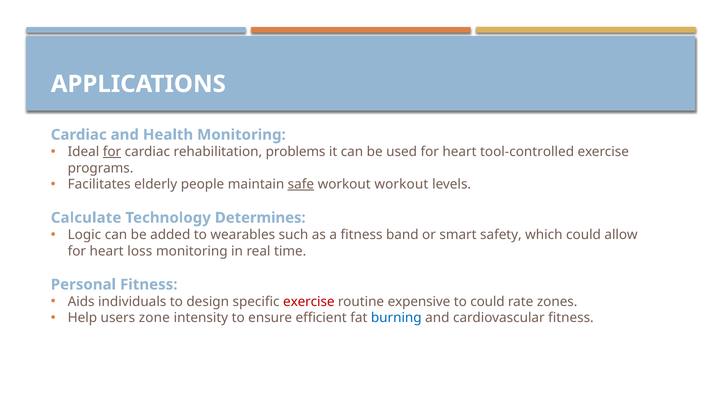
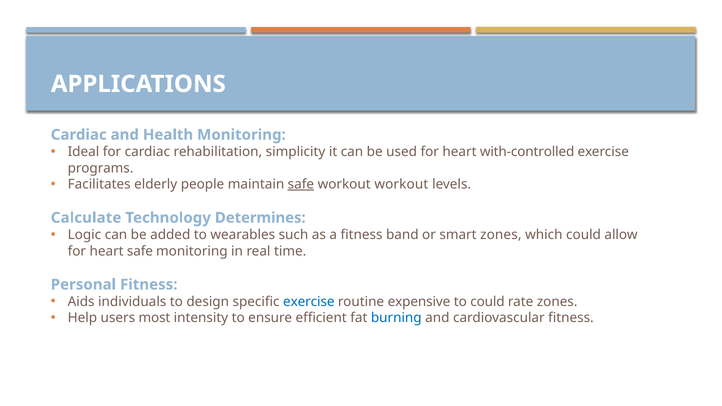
for at (112, 152) underline: present -> none
problems: problems -> simplicity
tool-controlled: tool-controlled -> with-controlled
smart safety: safety -> zones
heart loss: loss -> safe
exercise at (309, 302) colour: red -> blue
zone: zone -> most
